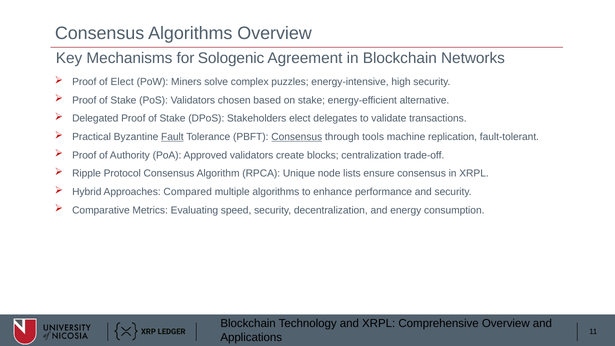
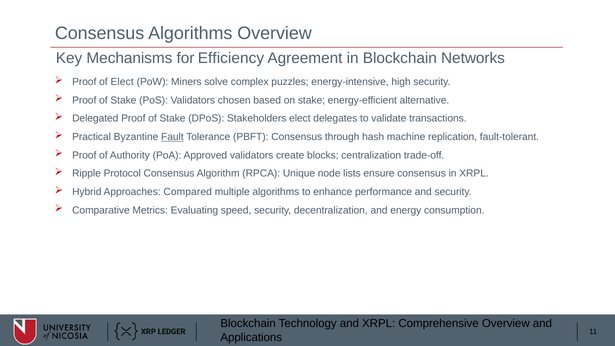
Sologenic: Sologenic -> Efficiency
Consensus at (297, 137) underline: present -> none
tools: tools -> hash
